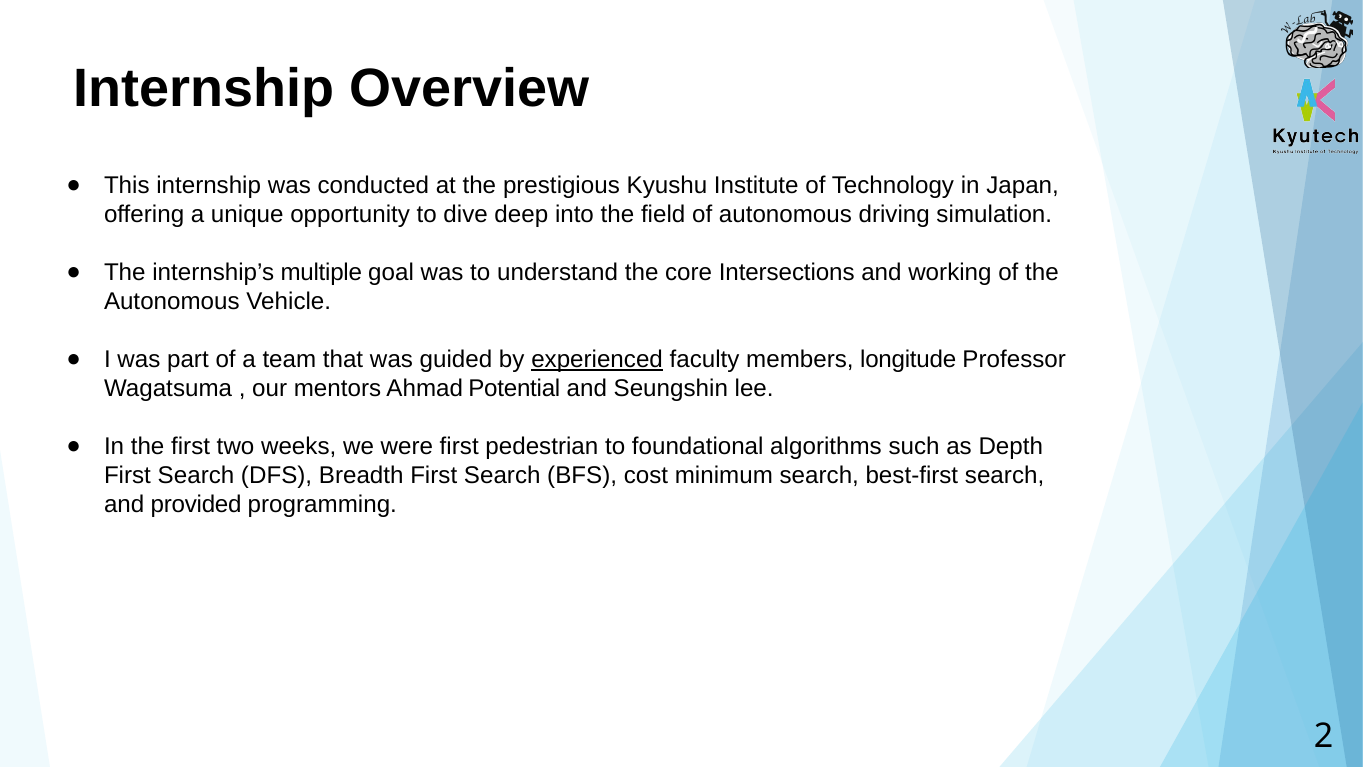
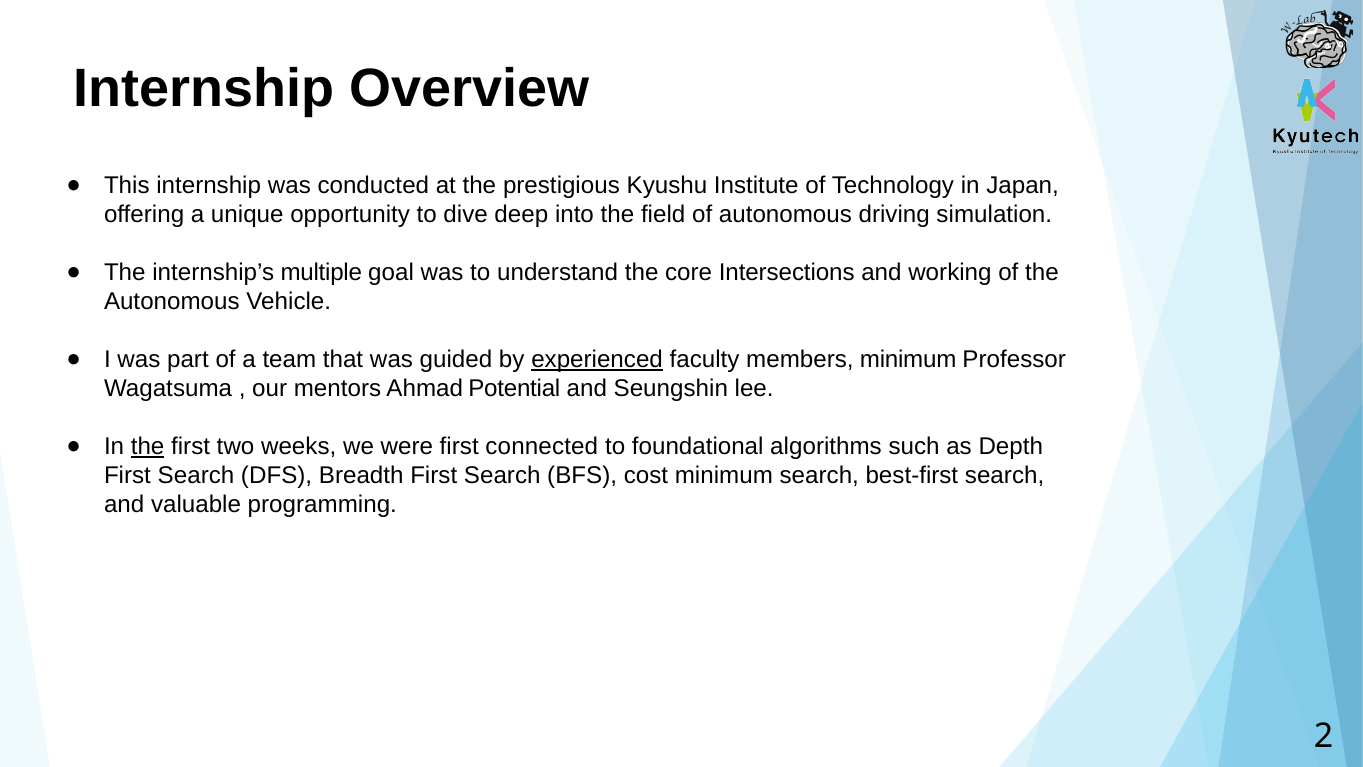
members longitude: longitude -> minimum
the at (148, 446) underline: none -> present
pedestrian: pedestrian -> connected
provided: provided -> valuable
